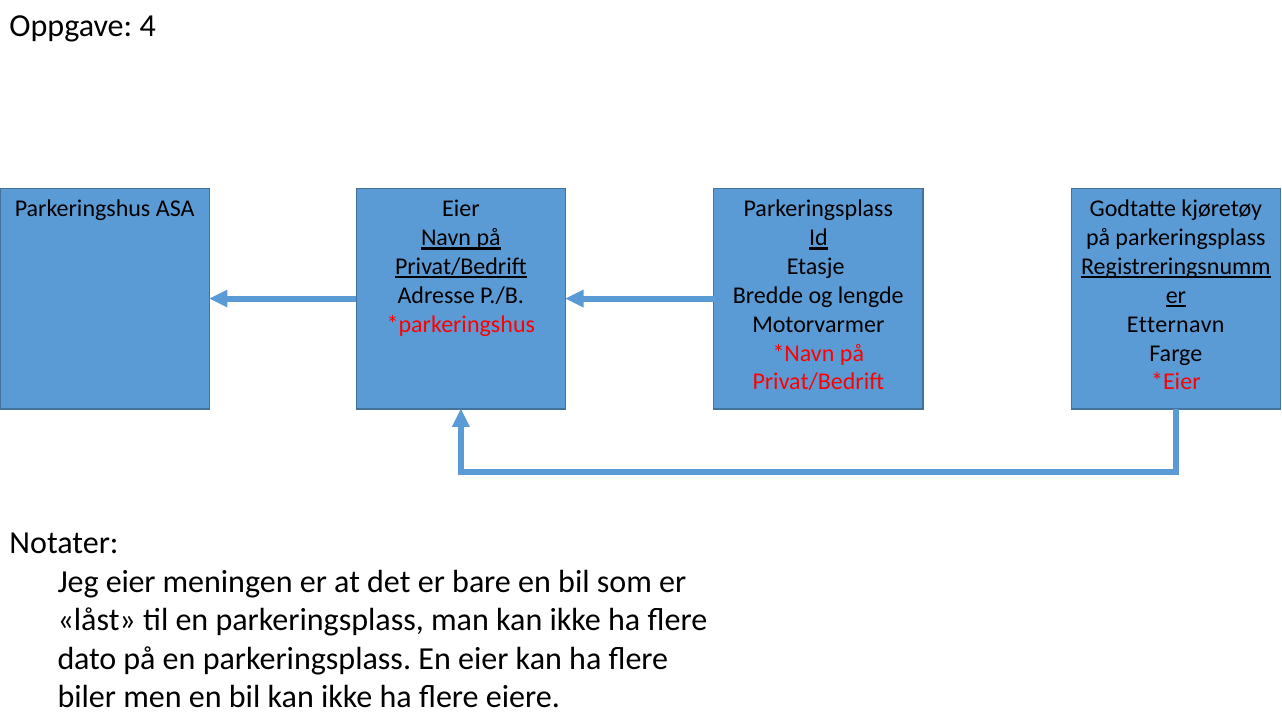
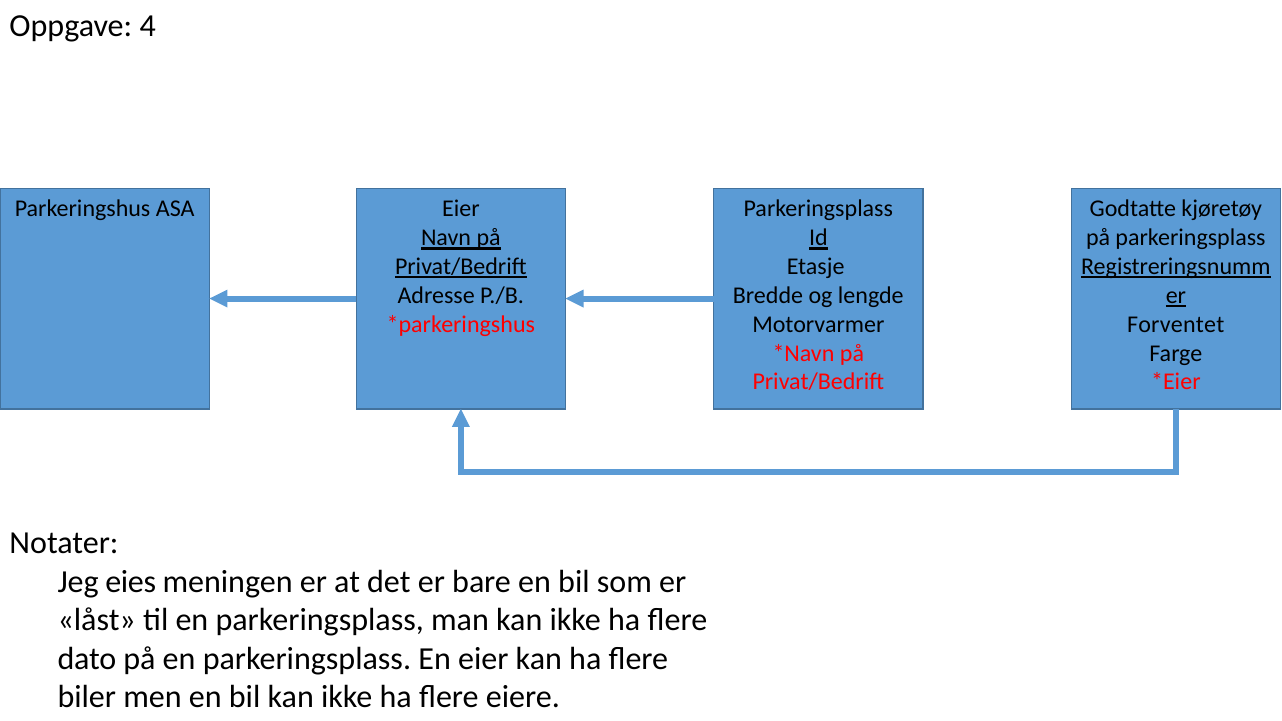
Etternavn: Etternavn -> Forventet
Jeg eier: eier -> eies
